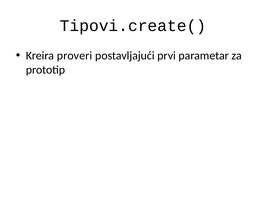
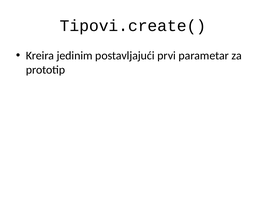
proveri: proveri -> jedinim
